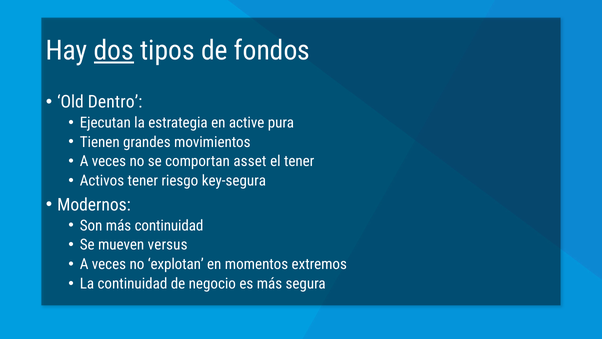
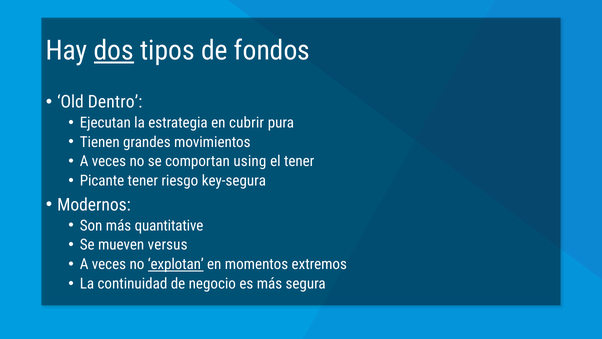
active: active -> cubrir
asset: asset -> using
Activos: Activos -> Picante
más continuidad: continuidad -> quantitative
explotan underline: none -> present
